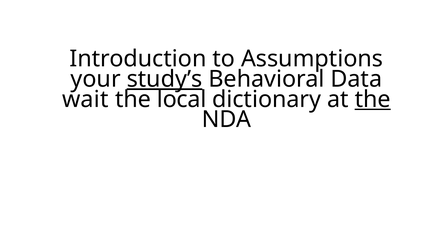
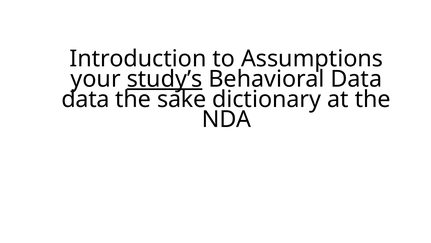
wait at (85, 99): wait -> data
local: local -> sake
the at (373, 99) underline: present -> none
